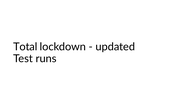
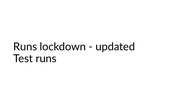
Total at (25, 47): Total -> Runs
